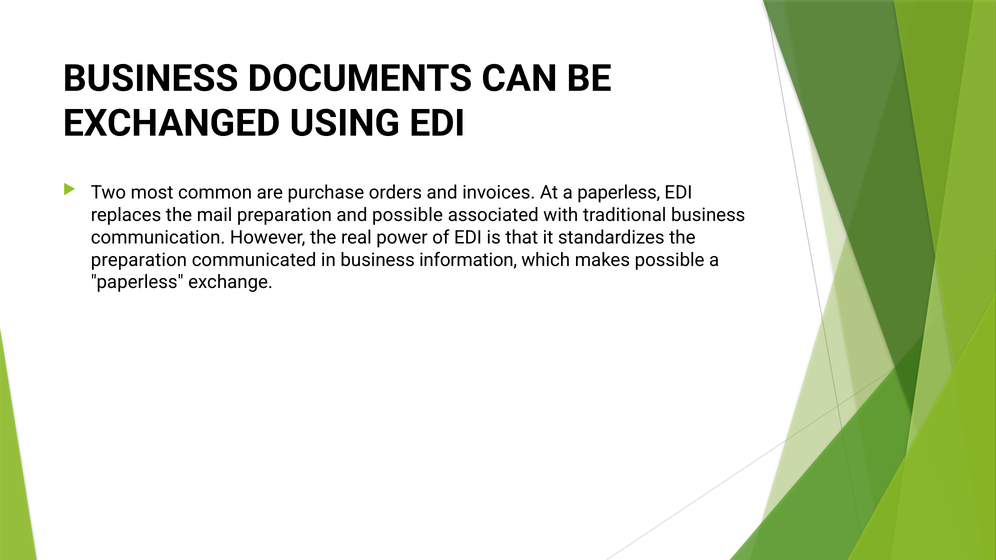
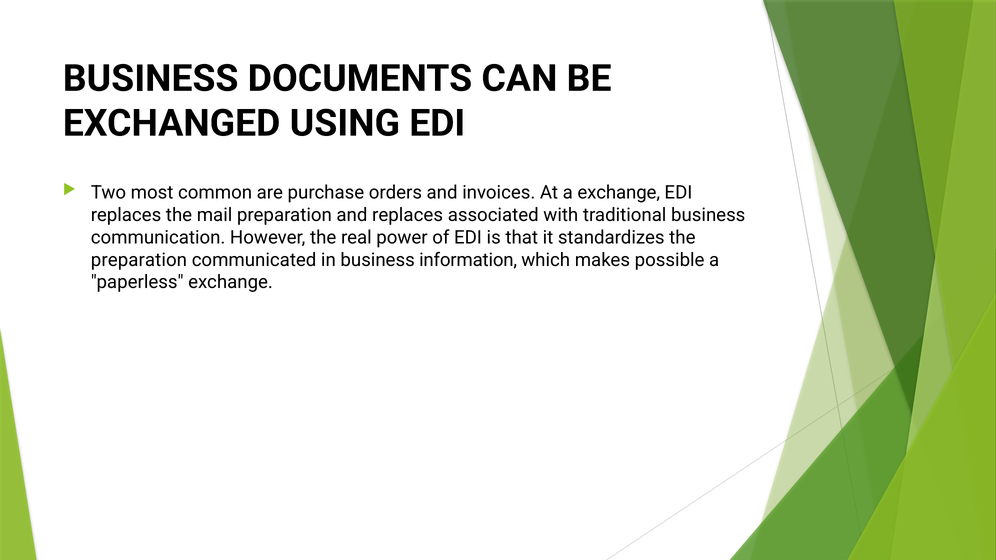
At a paperless: paperless -> exchange
and possible: possible -> replaces
